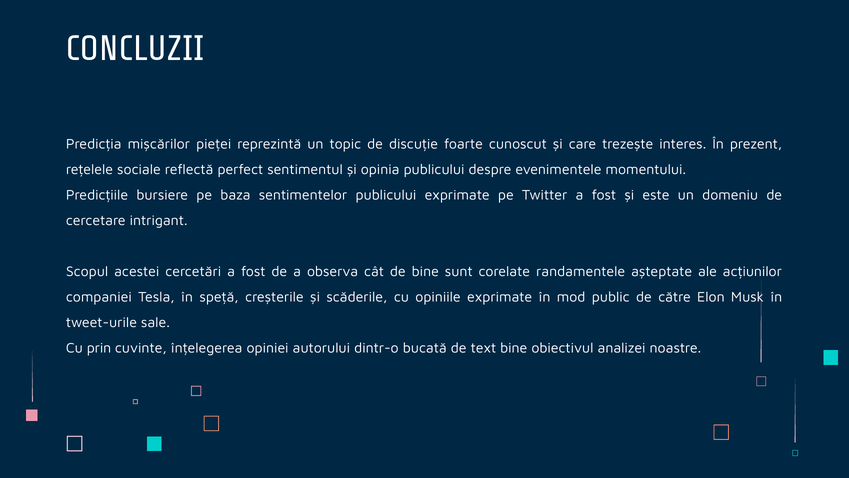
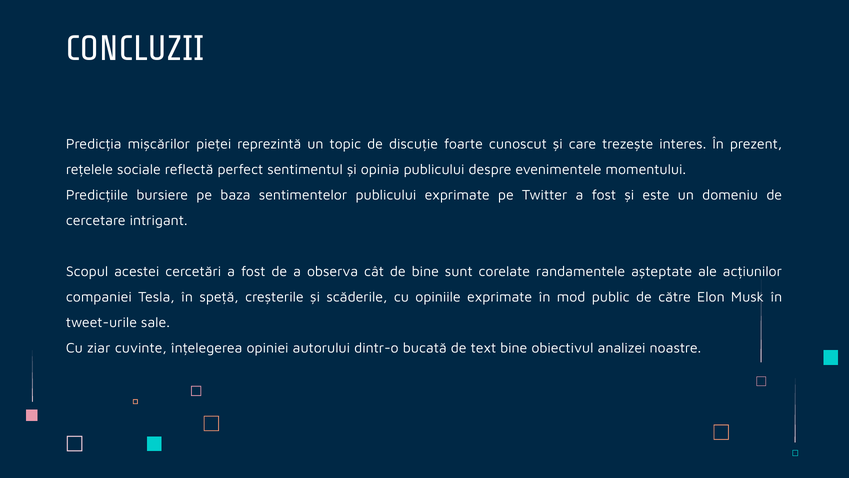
prin: prin -> ziar
